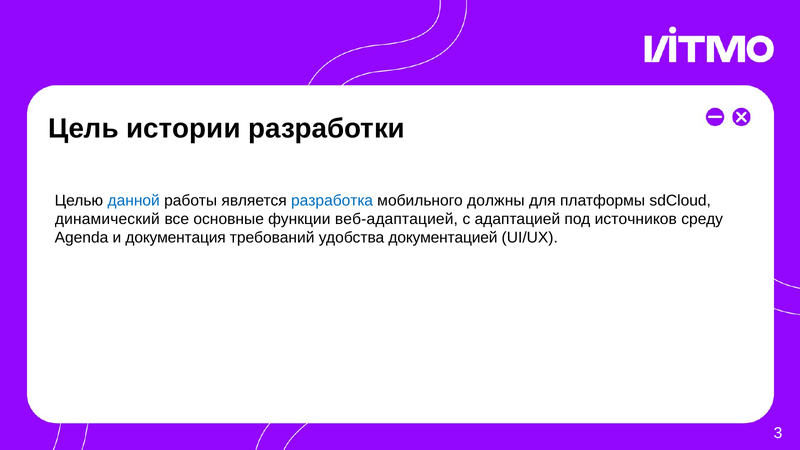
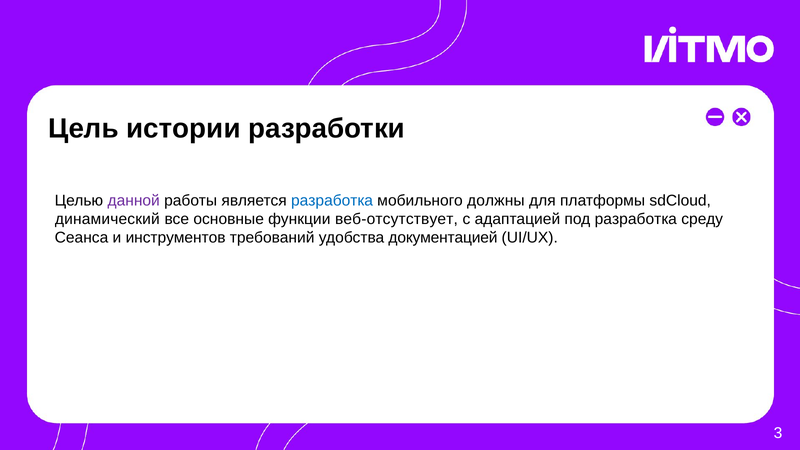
данной colour: blue -> purple
веб-адаптацией: веб-адаптацией -> веб-отсутствует
под источников: источников -> разработка
Agenda: Agenda -> Сеанса
документация: документация -> инструментов
